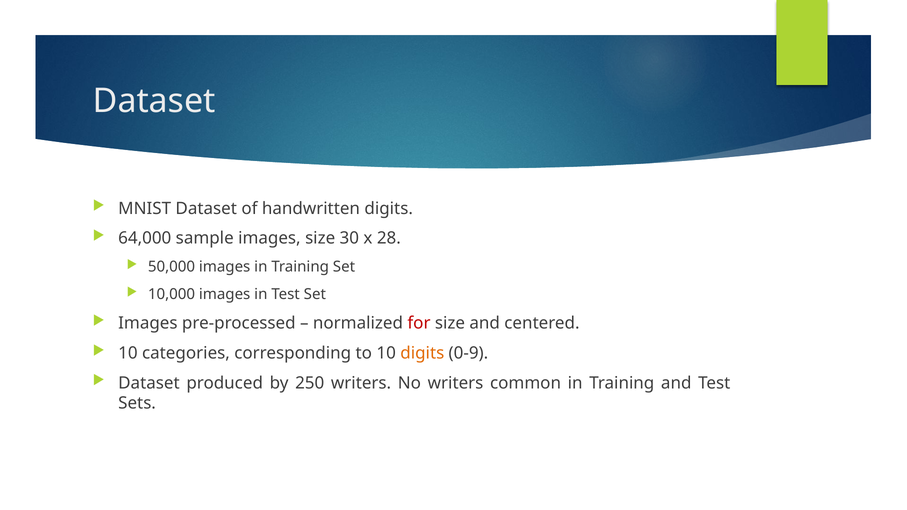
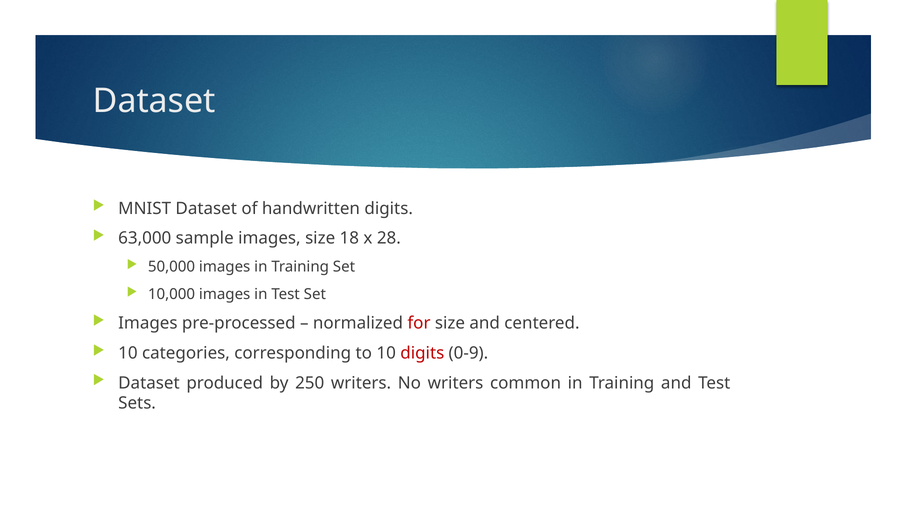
64,000: 64,000 -> 63,000
30: 30 -> 18
digits at (422, 353) colour: orange -> red
